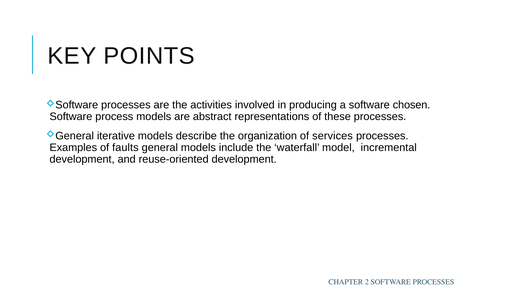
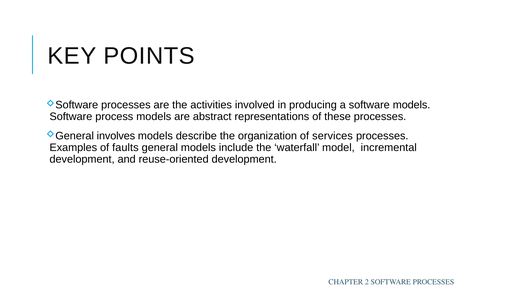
software chosen: chosen -> models
iterative: iterative -> involves
